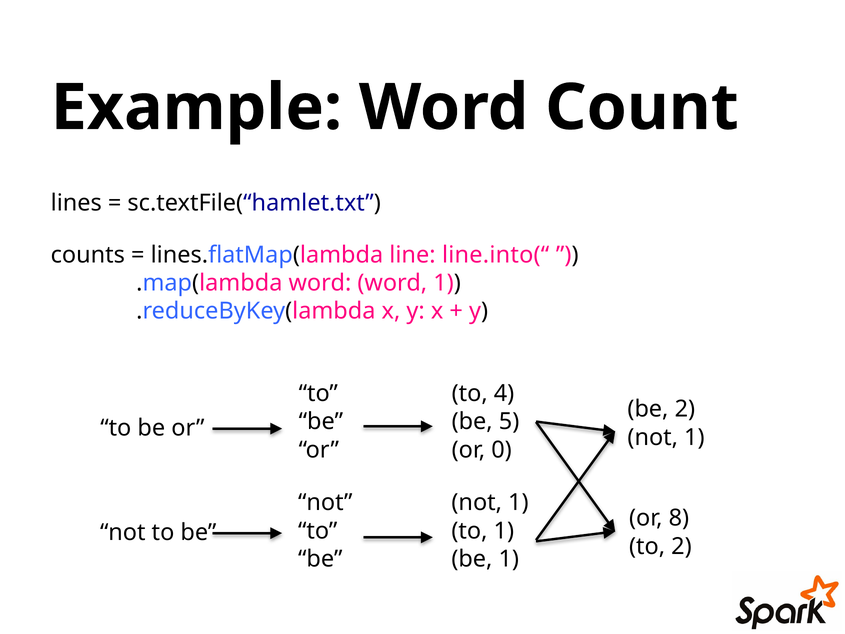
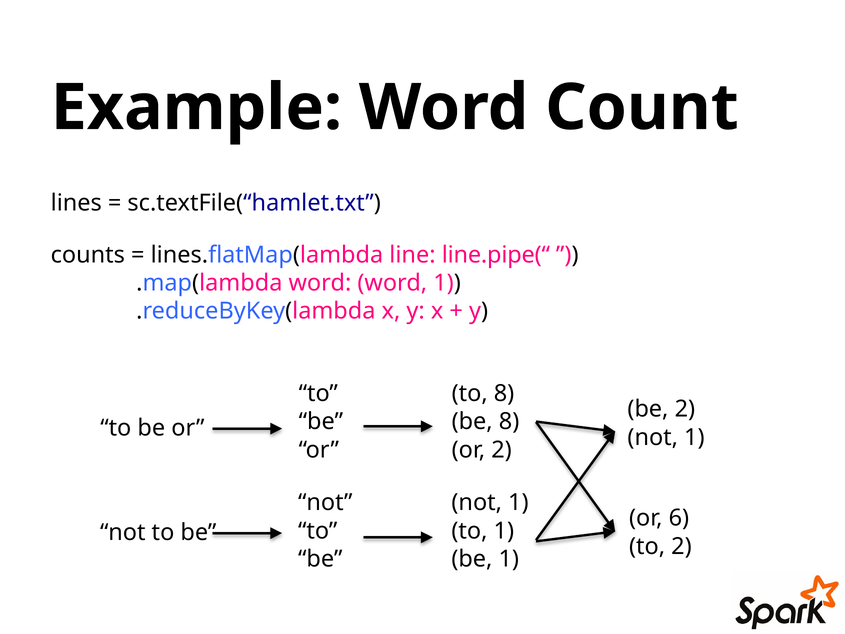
line.into(“: line.into(“ -> line.pipe(“
to 4: 4 -> 8
be 5: 5 -> 8
or 0: 0 -> 2
8: 8 -> 6
